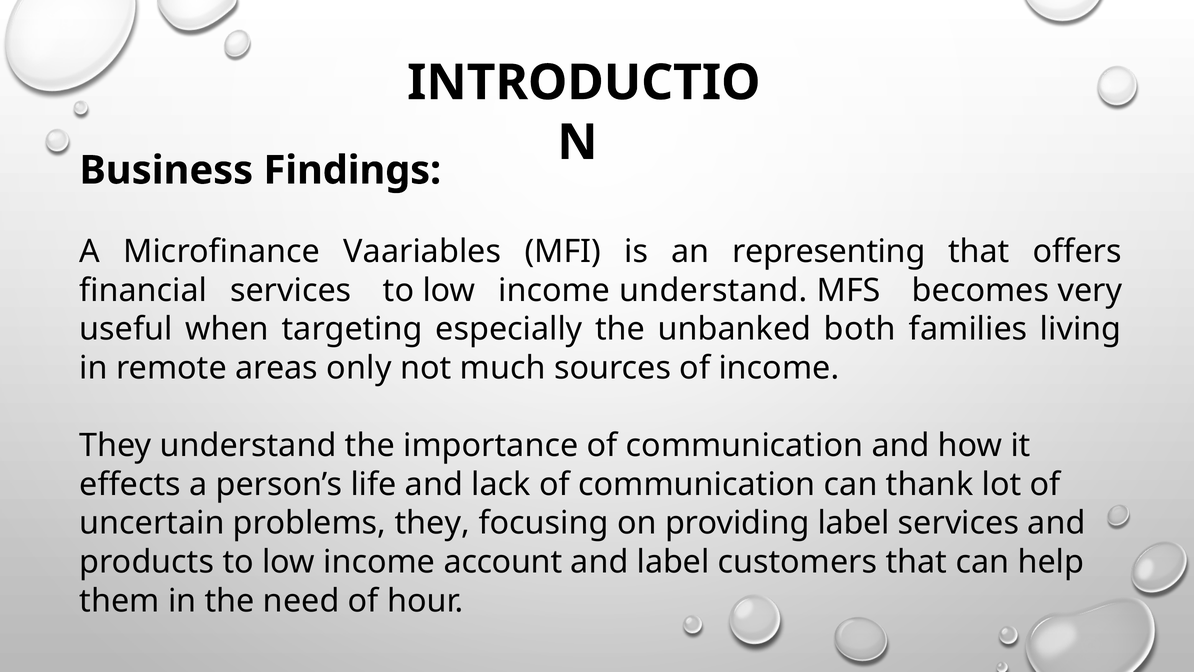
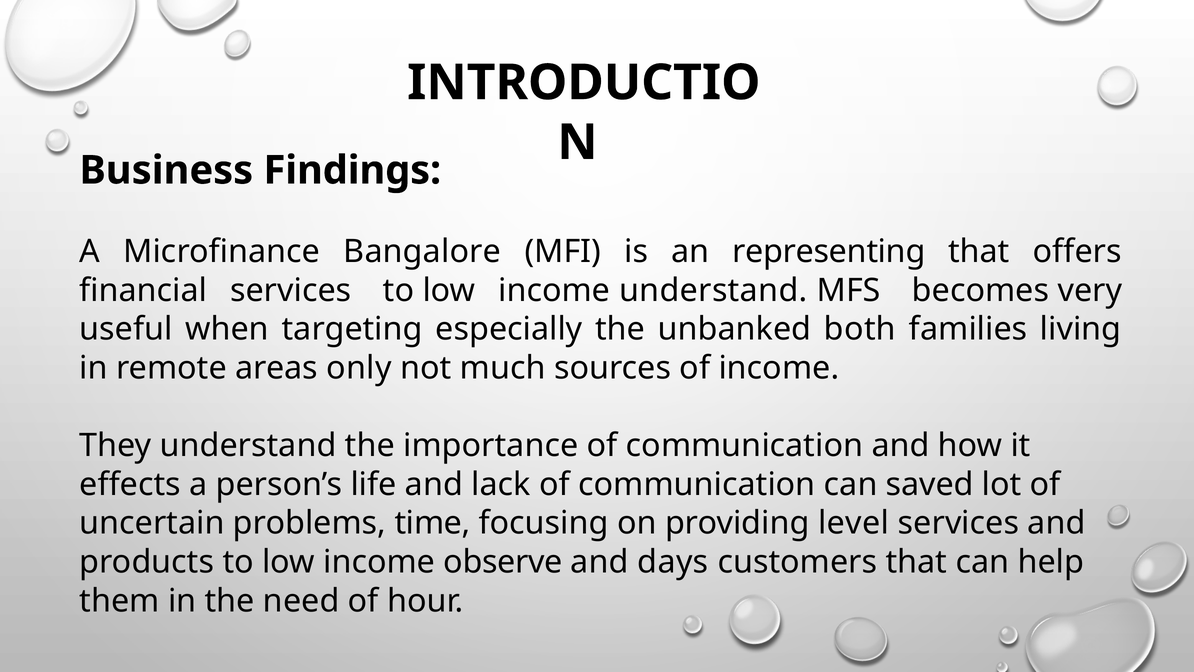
Vaariables: Vaariables -> Bangalore
thank: thank -> saved
problems they: they -> time
providing label: label -> level
account: account -> observe
and label: label -> days
